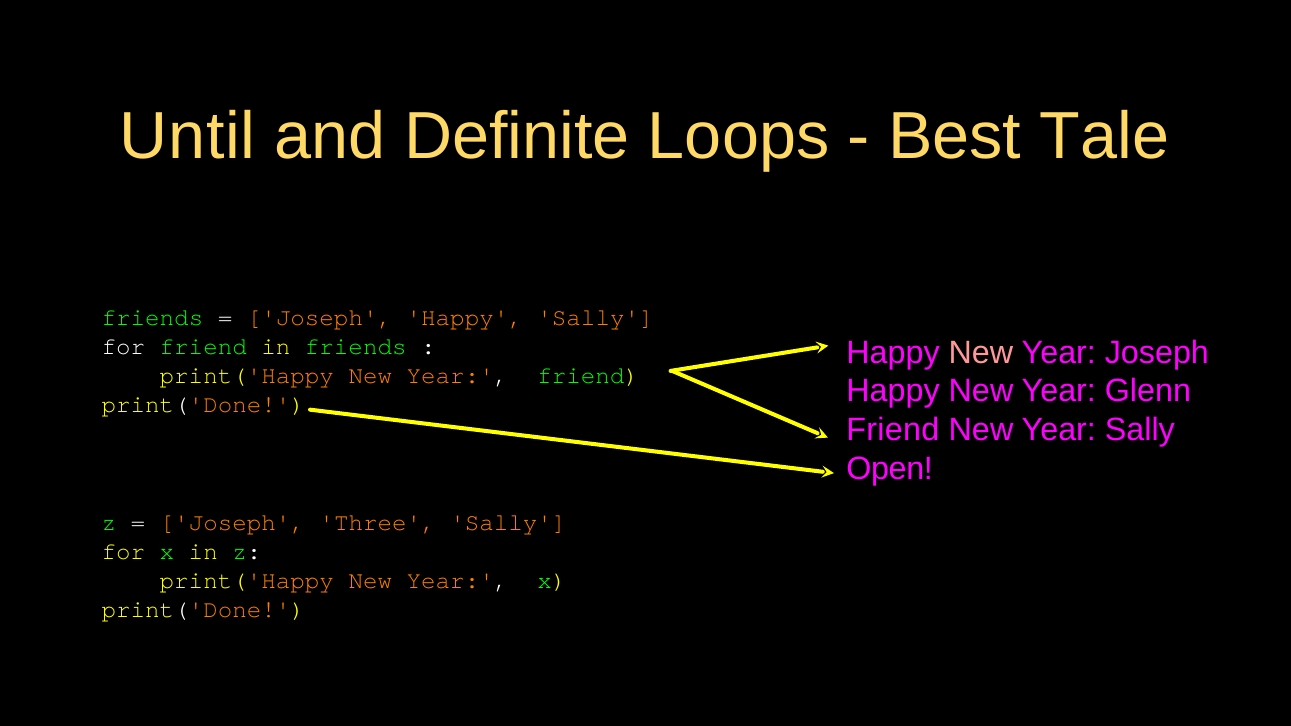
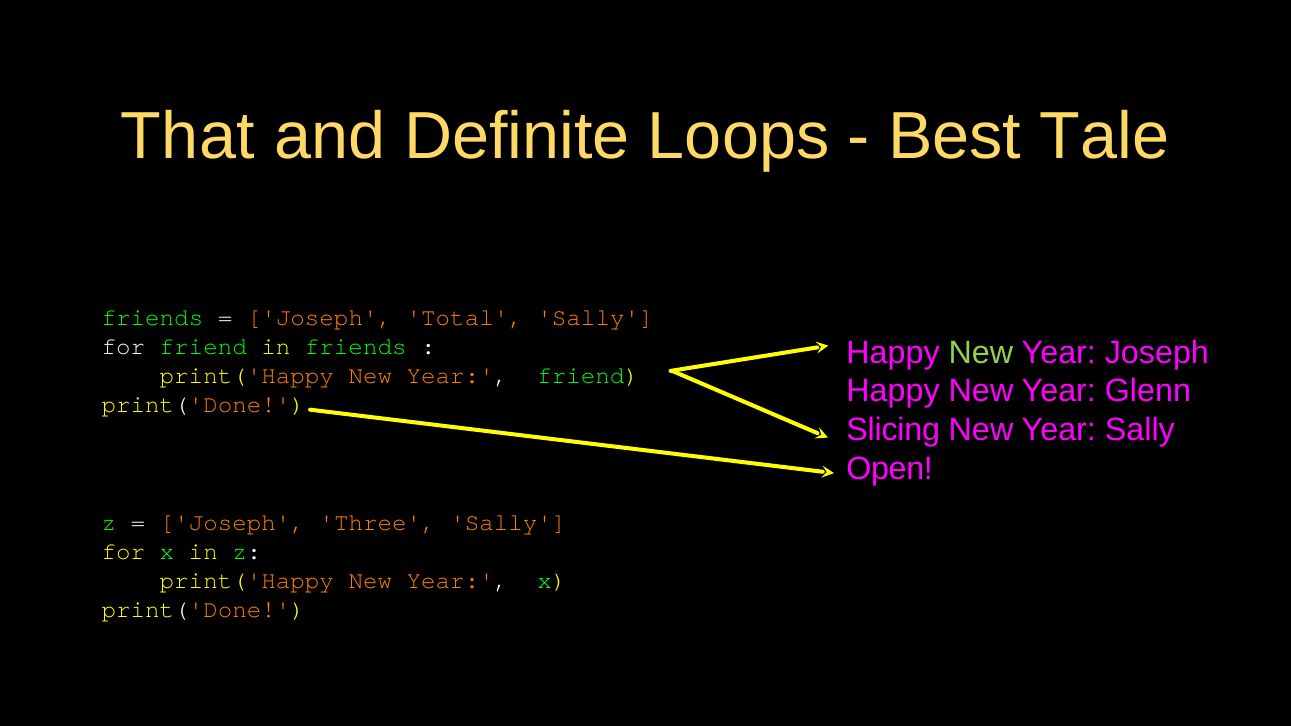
Until: Until -> That
Happy at (465, 318): Happy -> Total
New at (981, 353) colour: pink -> light green
Friend at (893, 430): Friend -> Slicing
